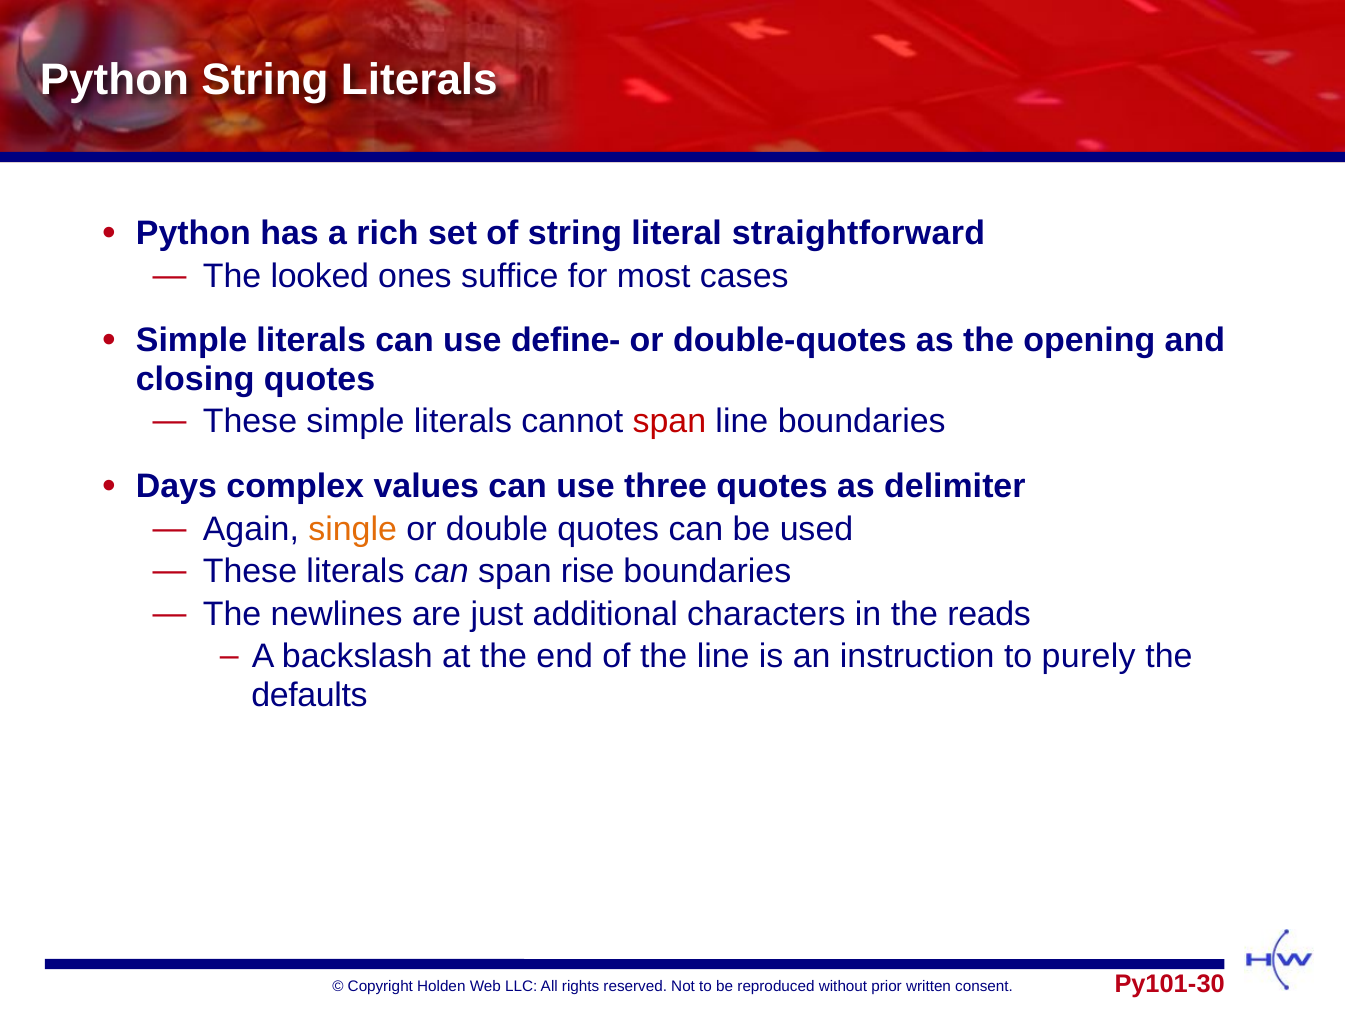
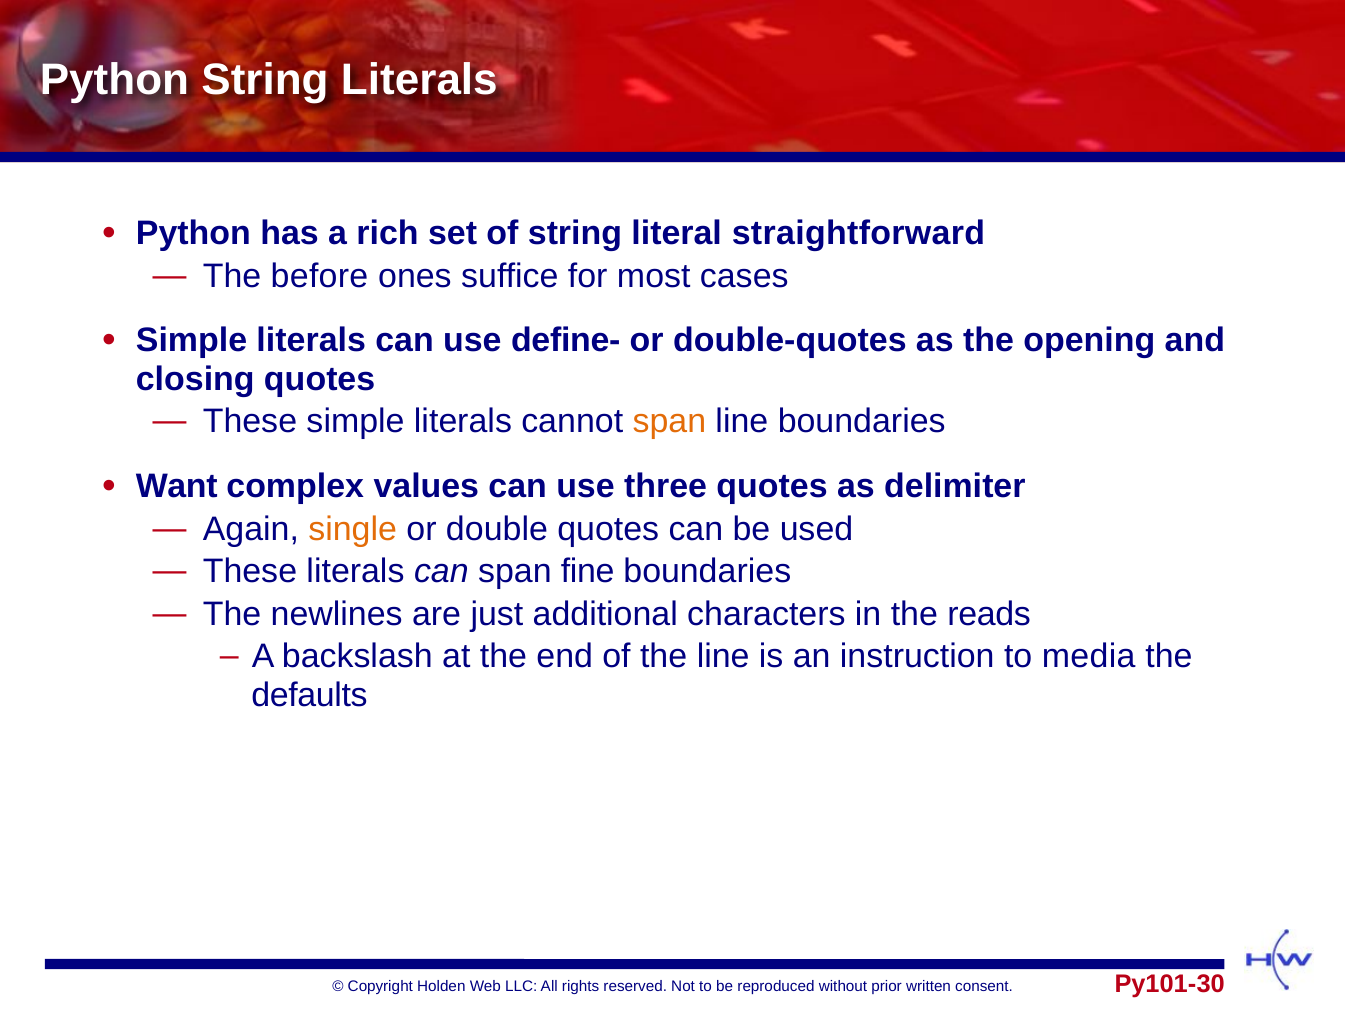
looked: looked -> before
span at (669, 422) colour: red -> orange
Days: Days -> Want
rise: rise -> fine
purely: purely -> media
